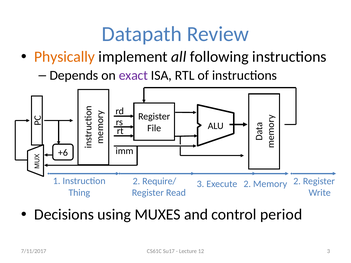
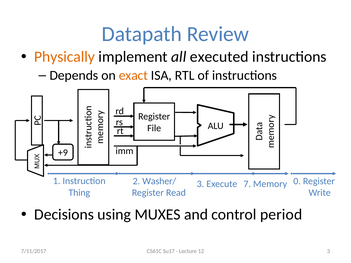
following: following -> executed
exact colour: purple -> orange
+6: +6 -> +9
Require/: Require/ -> Washer/
Execute 2: 2 -> 7
Memory 2: 2 -> 0
